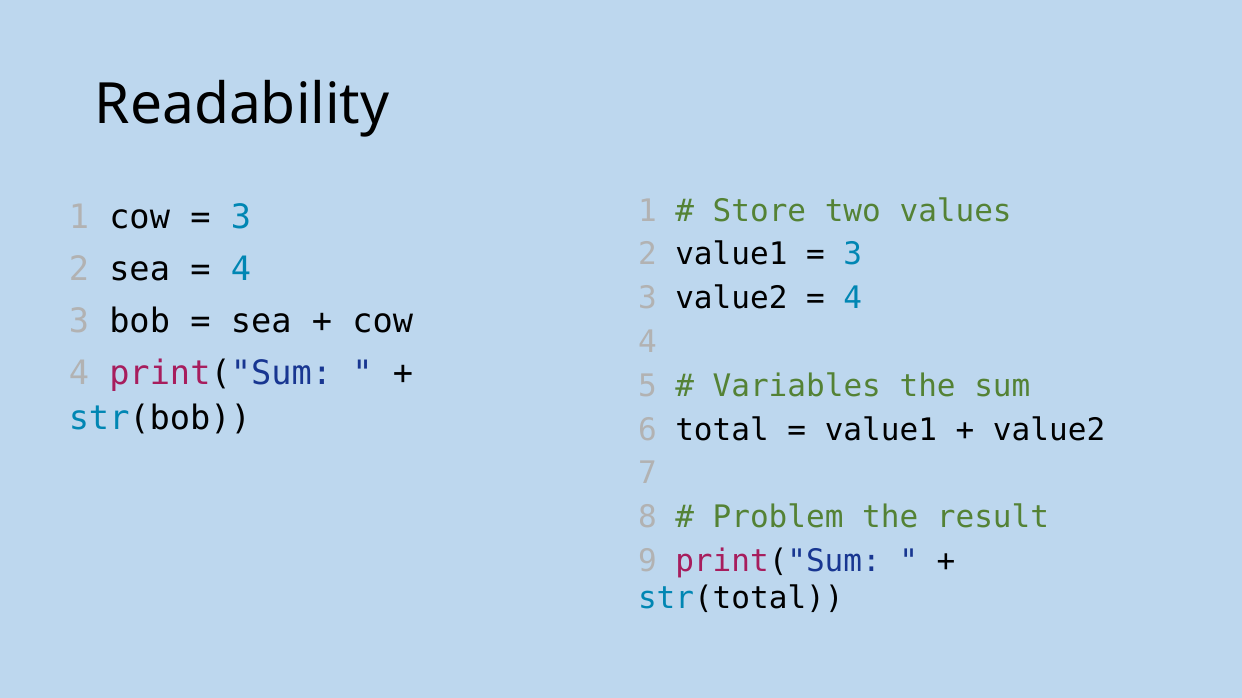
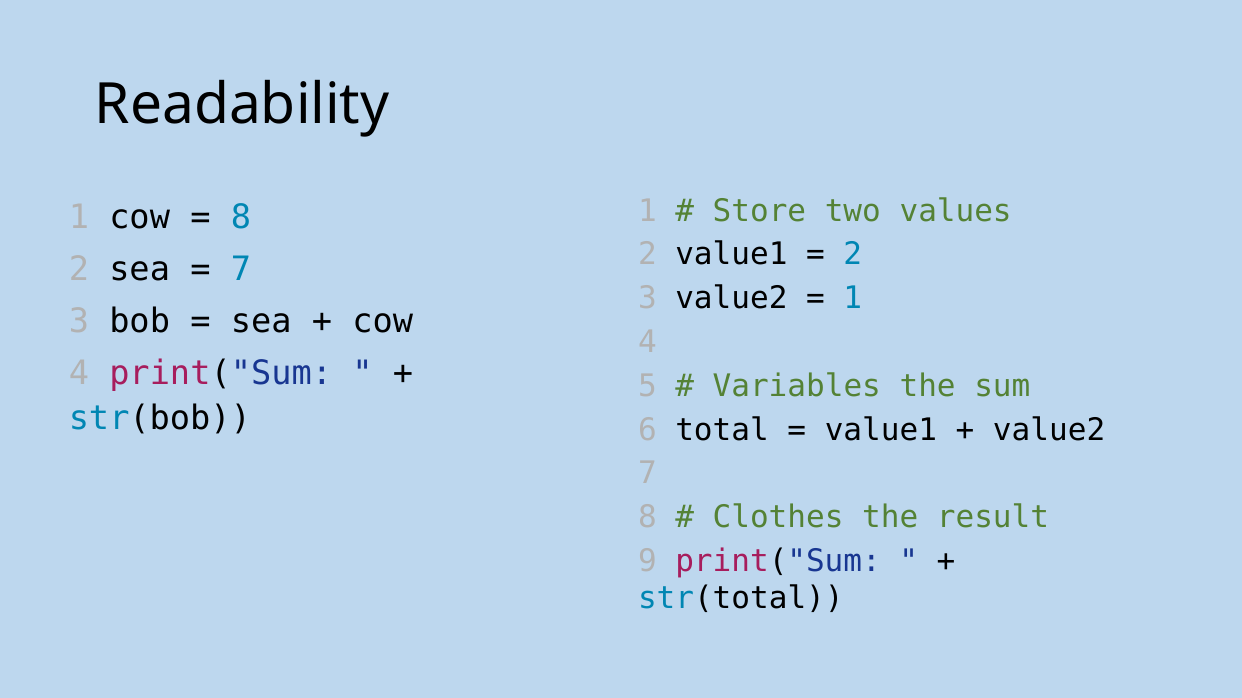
3 at (241, 217): 3 -> 8
3 at (853, 255): 3 -> 2
4 at (241, 270): 4 -> 7
4 at (853, 299): 4 -> 1
Problem: Problem -> Clothes
